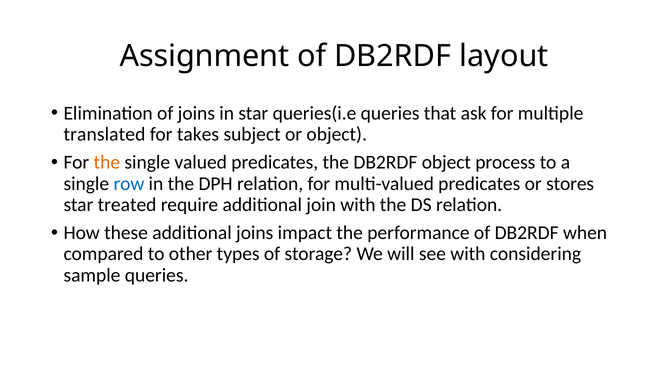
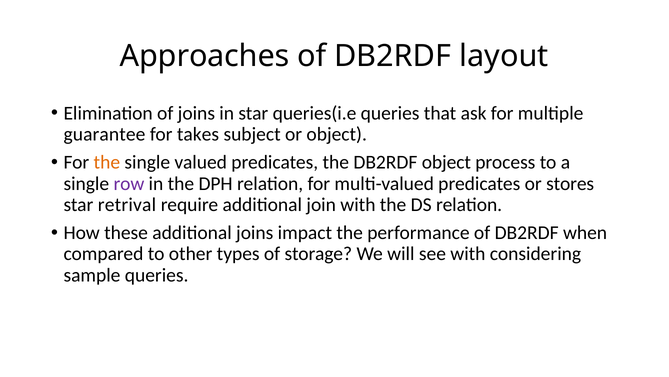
Assignment: Assignment -> Approaches
translated: translated -> guarantee
row colour: blue -> purple
treated: treated -> retrival
